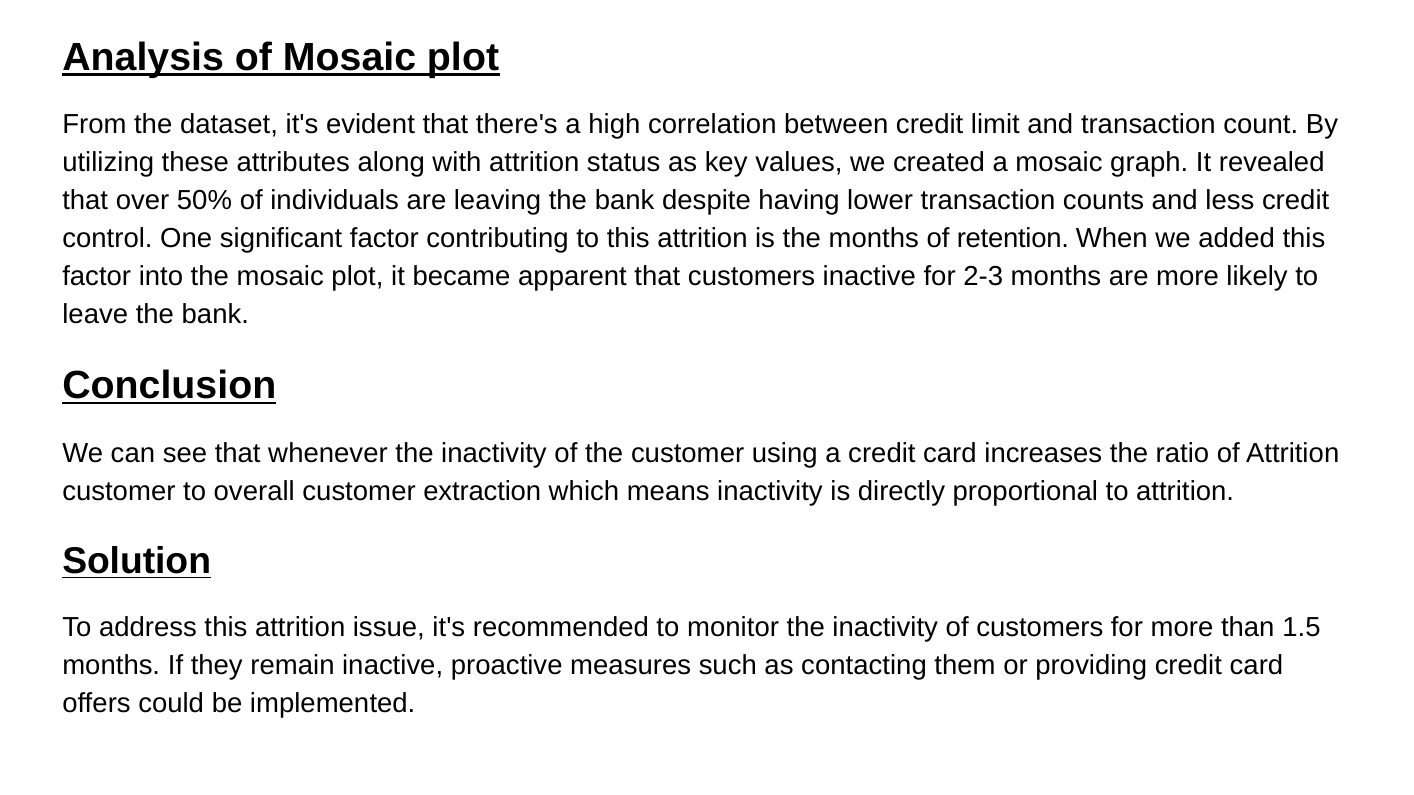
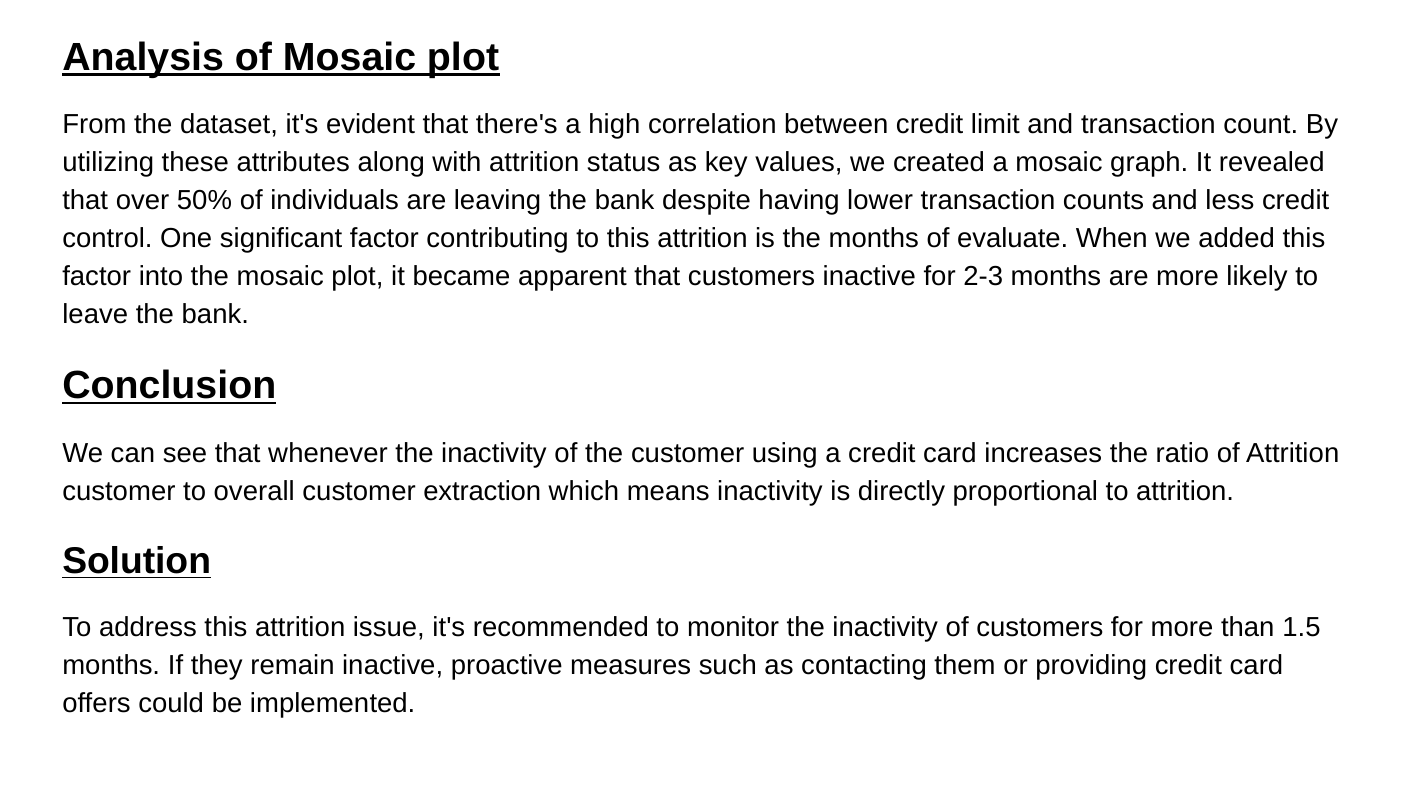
retention: retention -> evaluate
